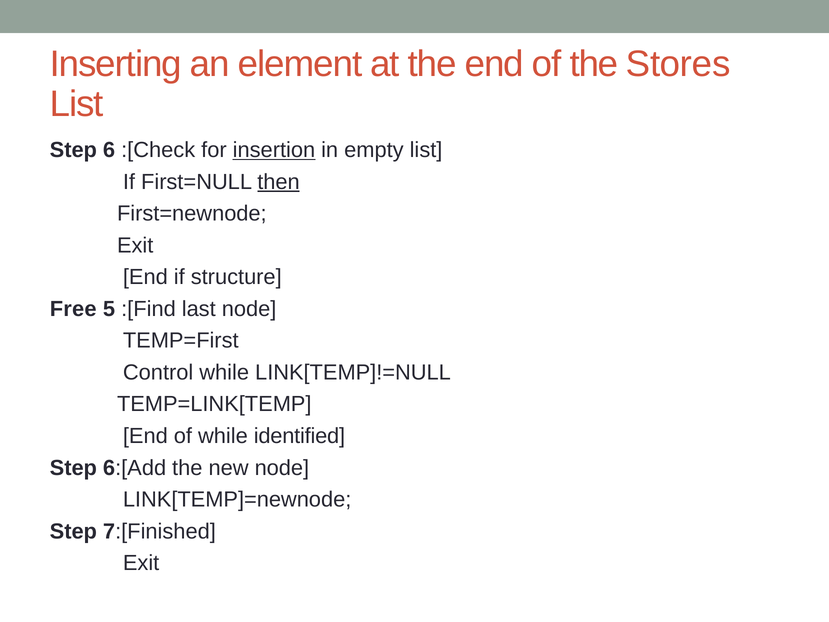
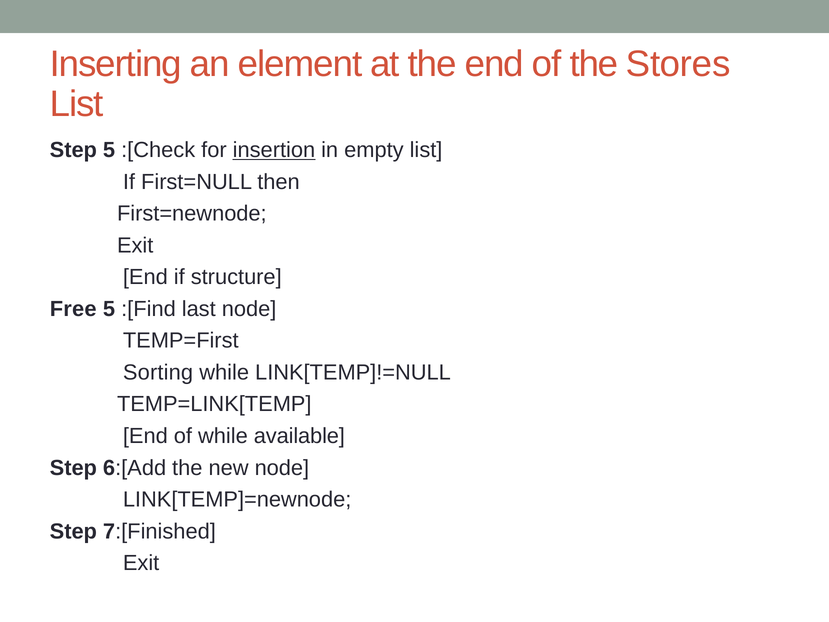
Step 6: 6 -> 5
then underline: present -> none
Control: Control -> Sorting
identified: identified -> available
